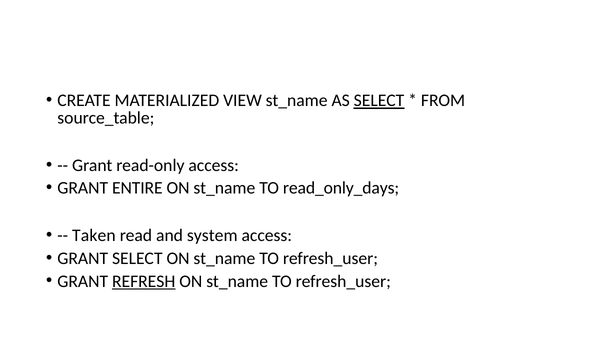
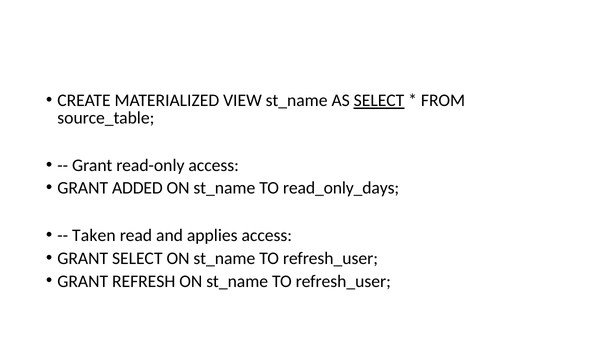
ENTIRE: ENTIRE -> ADDED
system: system -> applies
REFRESH underline: present -> none
